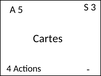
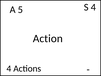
S 3: 3 -> 4
Cartes: Cartes -> Action
